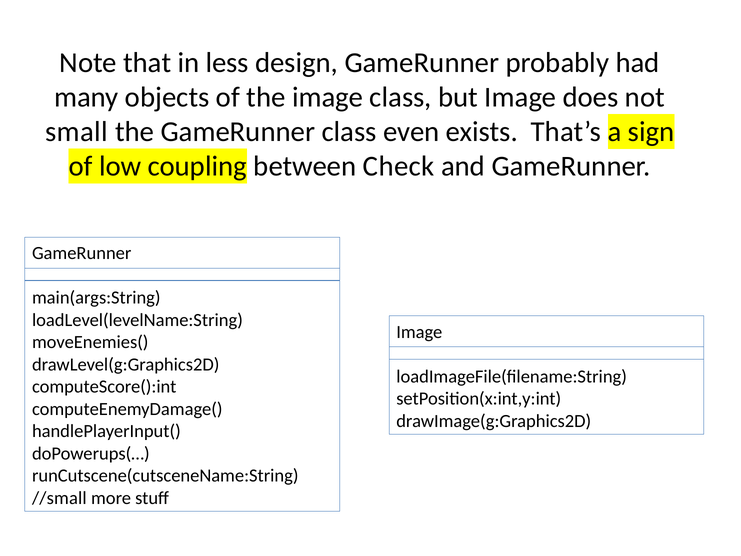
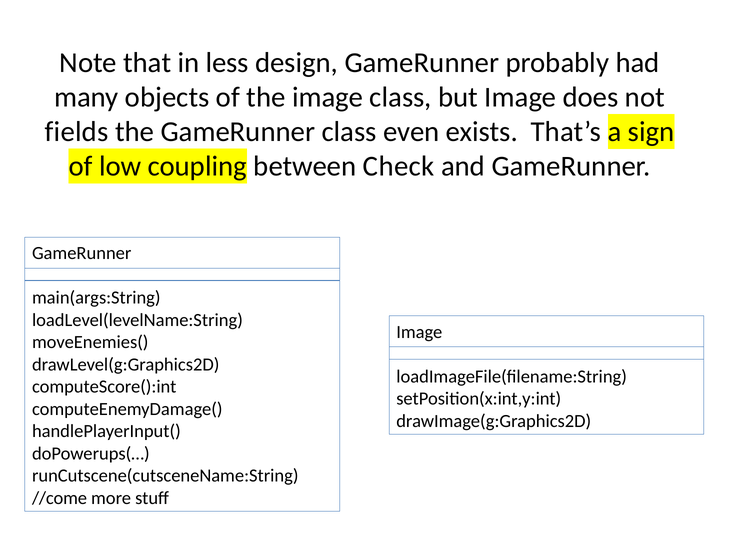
small: small -> fields
//small: //small -> //come
